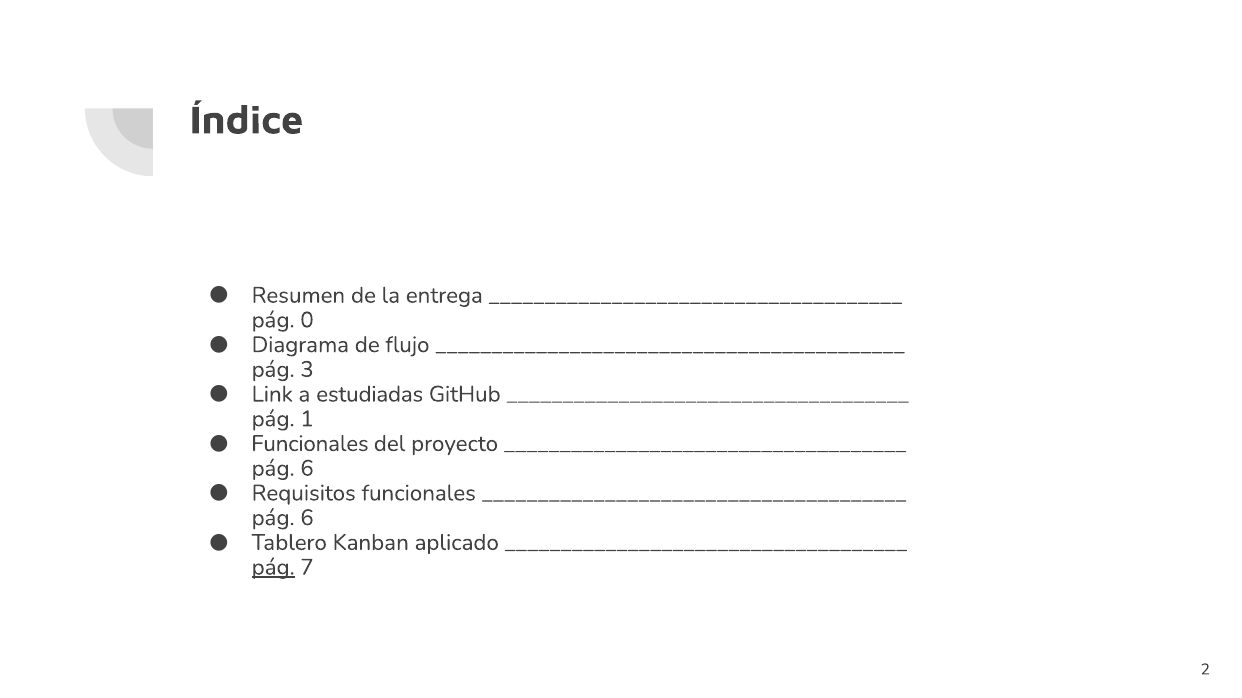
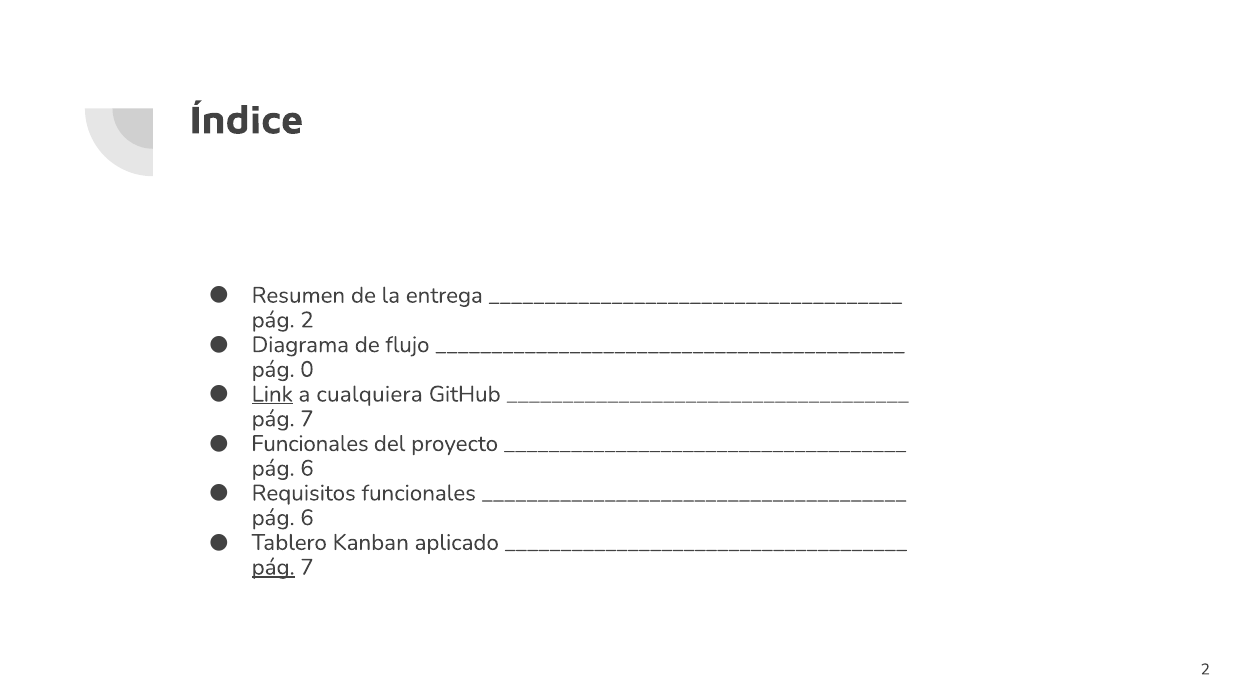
pág 0: 0 -> 2
3: 3 -> 0
Link underline: none -> present
estudiadas: estudiadas -> cualquiera
1 at (307, 419): 1 -> 7
